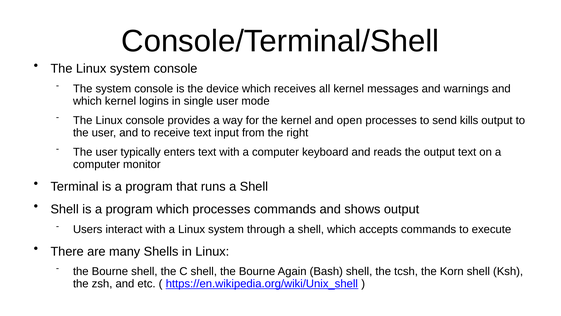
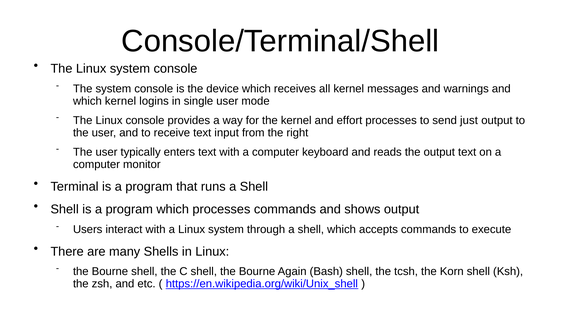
open: open -> effort
kills: kills -> just
